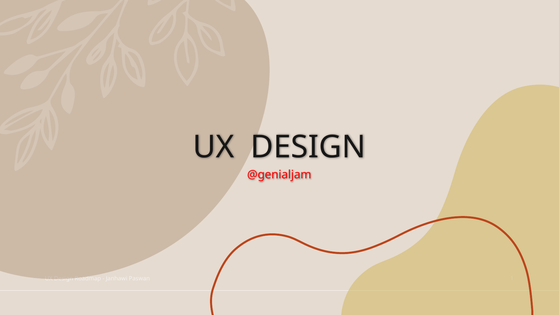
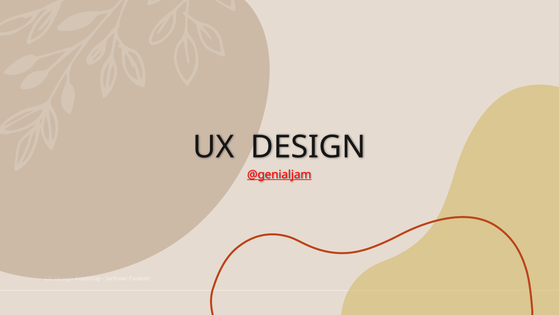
@genialjam underline: none -> present
